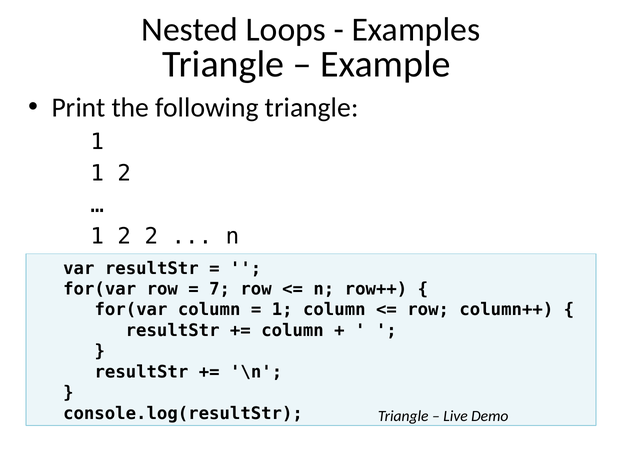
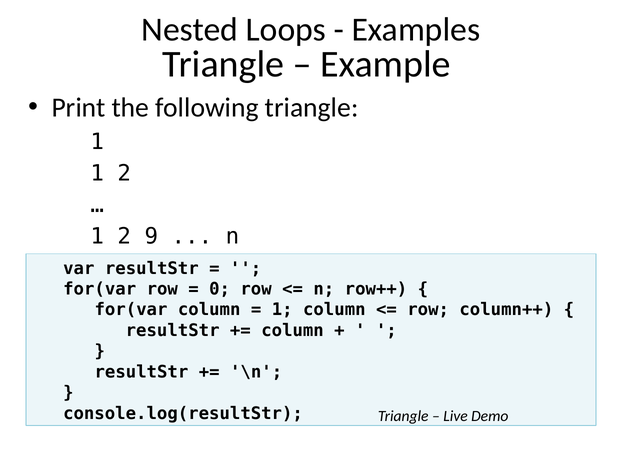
2 2: 2 -> 9
7: 7 -> 0
